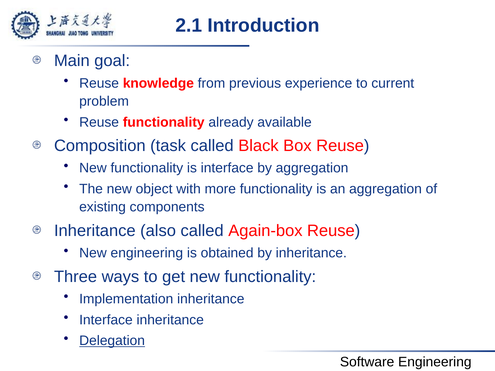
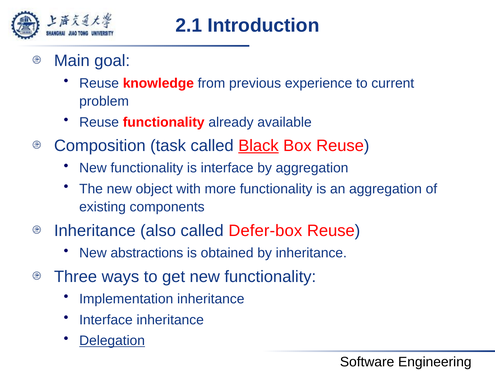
Black underline: none -> present
Again-box: Again-box -> Defer-box
New engineering: engineering -> abstractions
